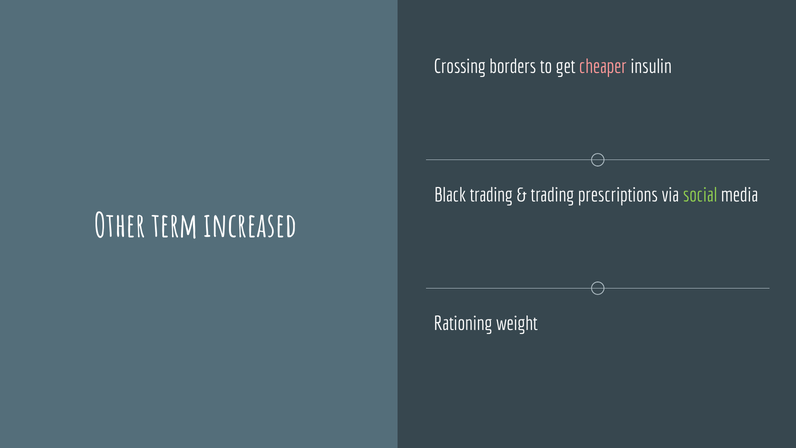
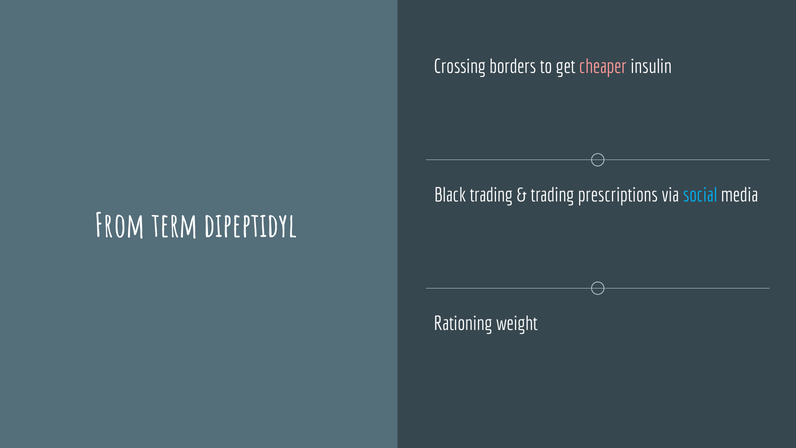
social colour: light green -> light blue
Other: Other -> From
increased: increased -> dipeptidyl
